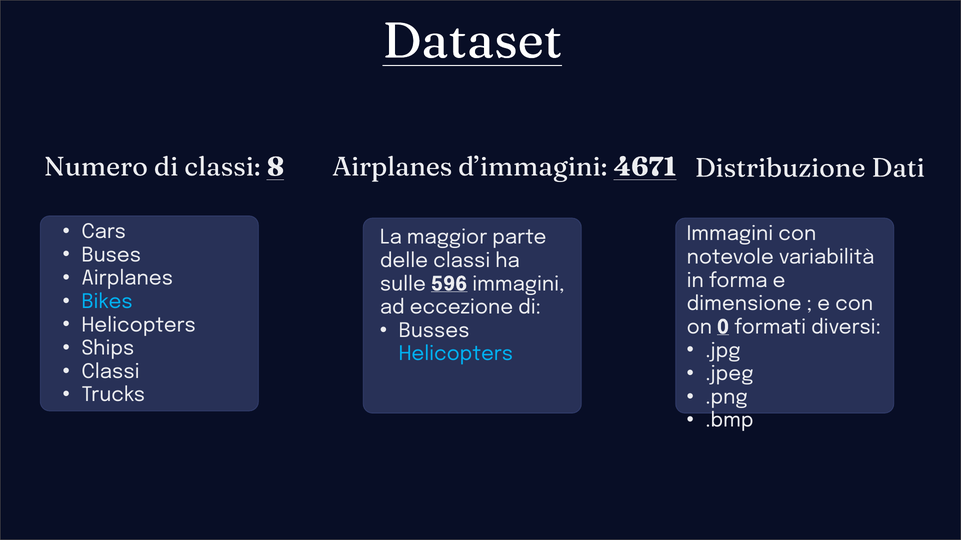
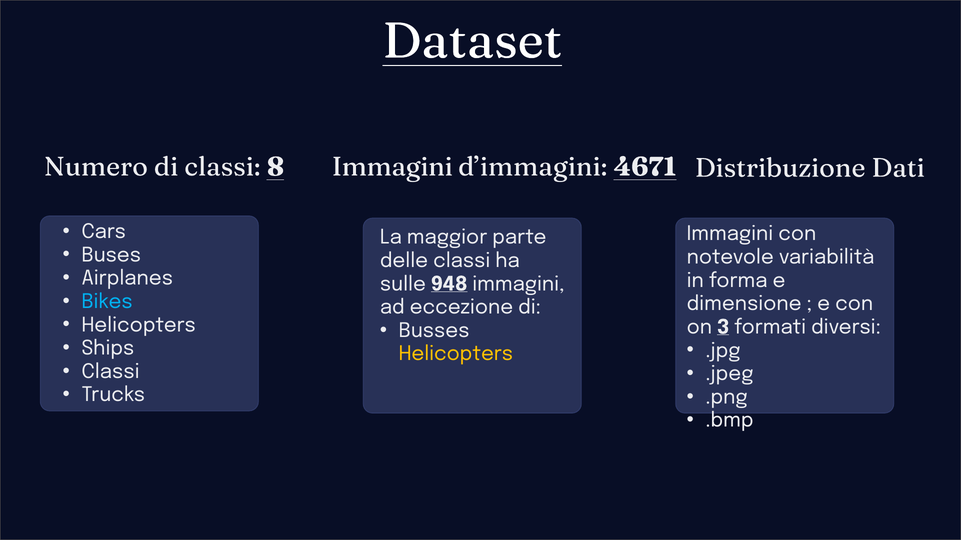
Airplanes at (392, 167): Airplanes -> Immagini
596: 596 -> 948
0: 0 -> 3
Helicopters at (456, 354) colour: light blue -> yellow
